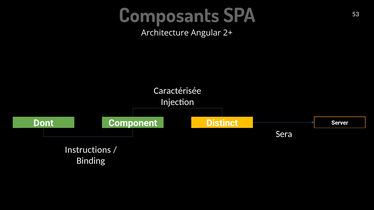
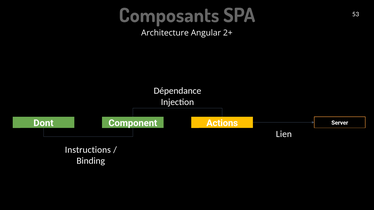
Caractérisée: Caractérisée -> Dépendance
Distinct: Distinct -> Actions
Sera: Sera -> Lien
